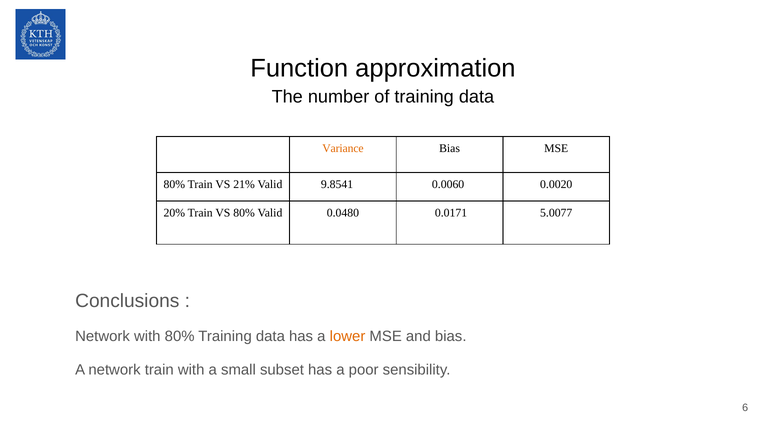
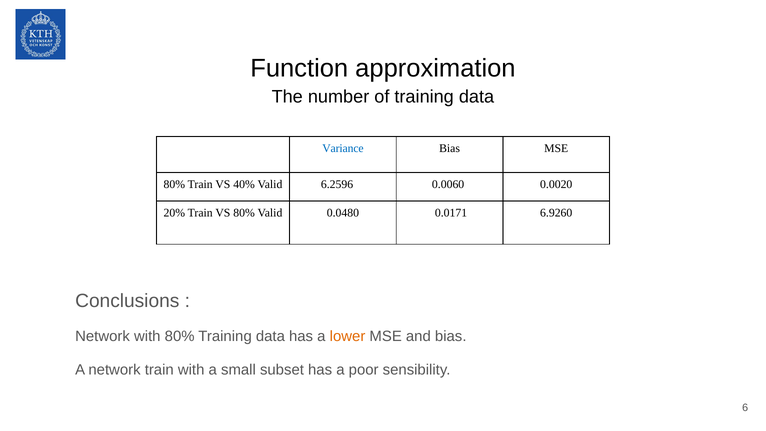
Variance colour: orange -> blue
21%: 21% -> 40%
9.8541: 9.8541 -> 6.2596
5.0077: 5.0077 -> 6.9260
